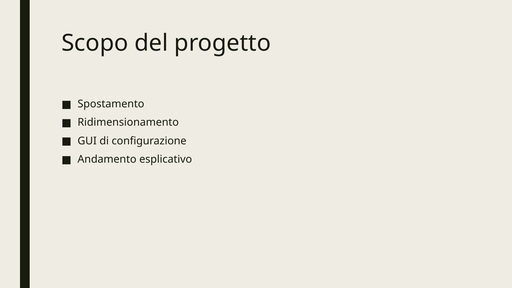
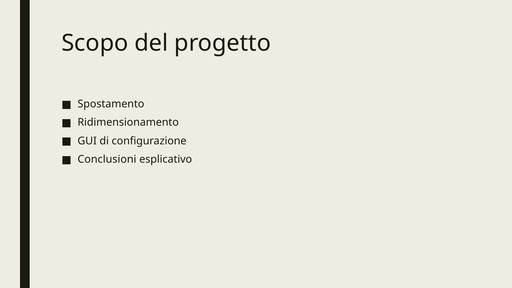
Andamento: Andamento -> Conclusioni
